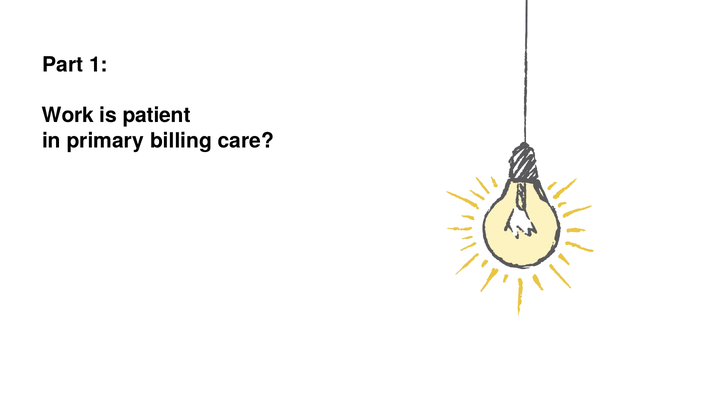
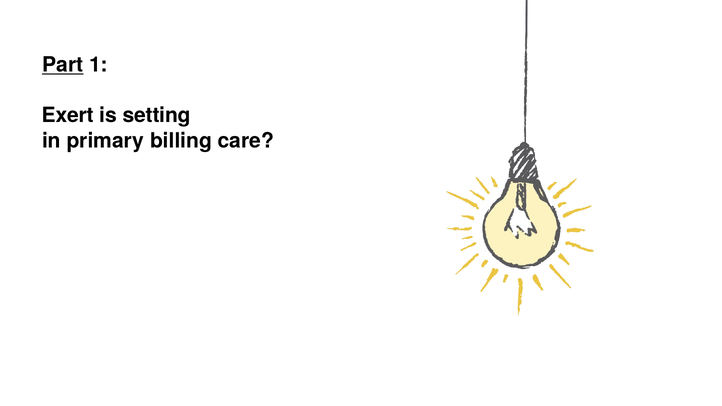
Part underline: none -> present
Work: Work -> Exert
patient: patient -> setting
